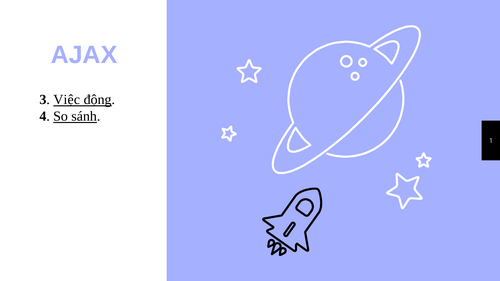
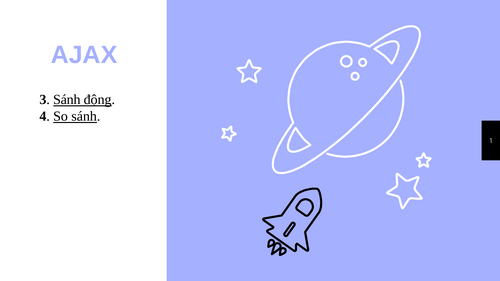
3 Việc: Việc -> Sánh
